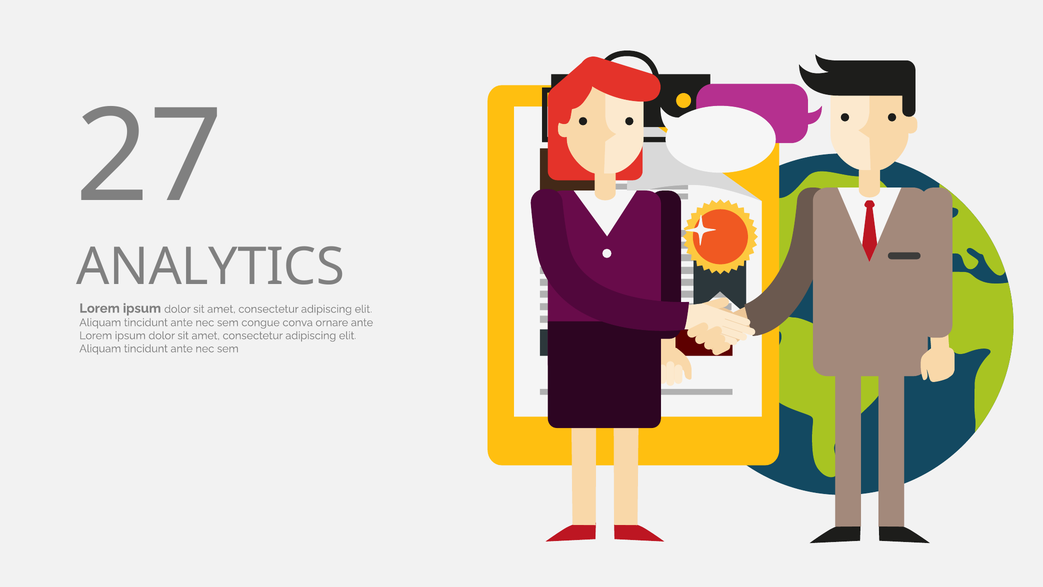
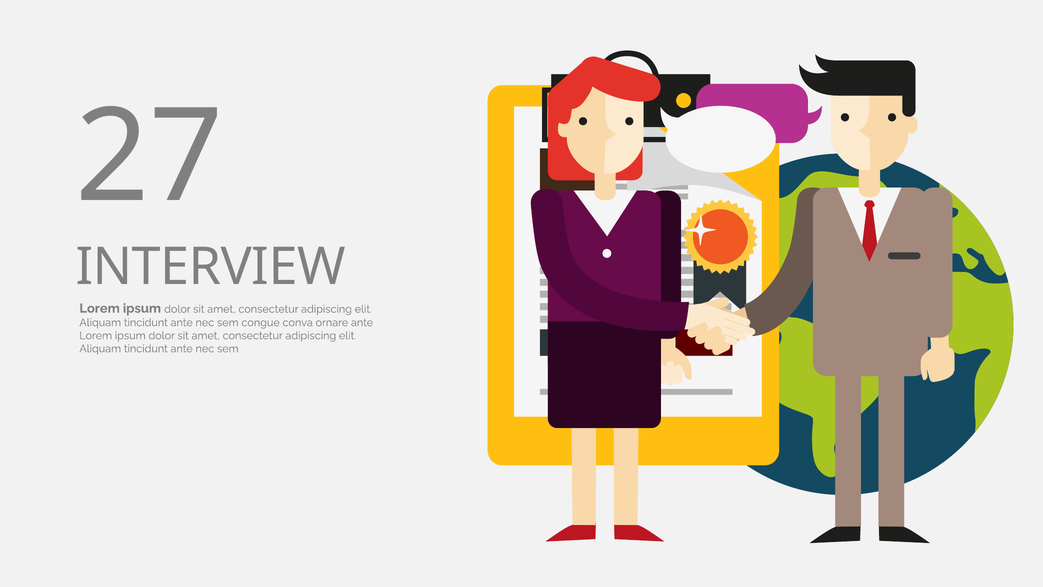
ANALYTICS: ANALYTICS -> INTERVIEW
